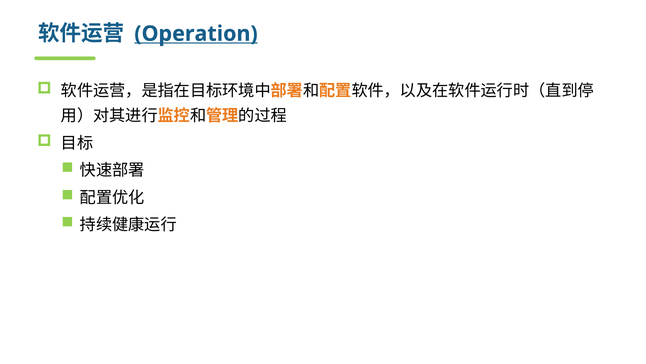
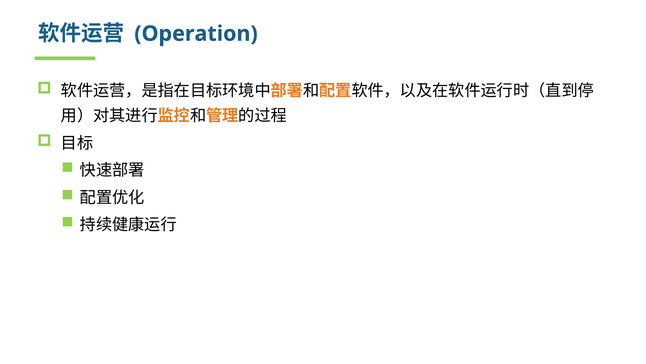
Operation underline: present -> none
